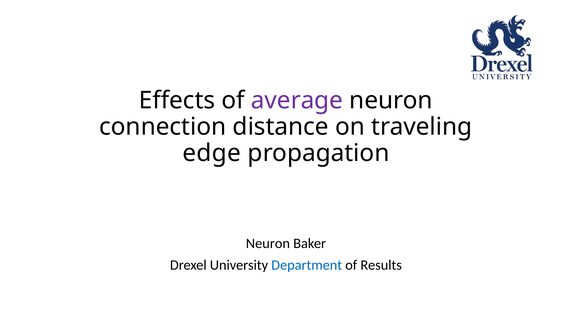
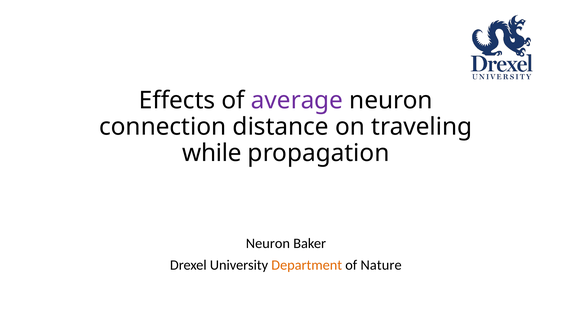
edge: edge -> while
Department colour: blue -> orange
Results: Results -> Nature
